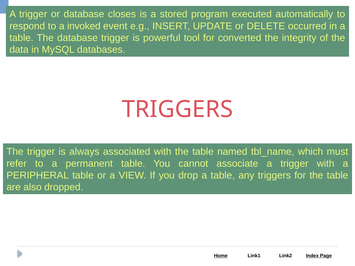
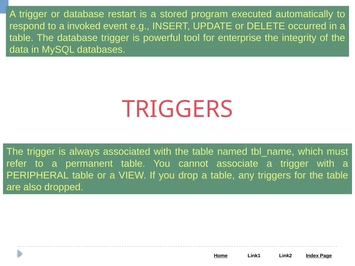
closes: closes -> restart
converted: converted -> enterprise
